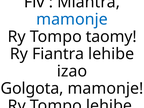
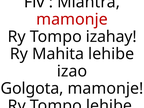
mamonje at (72, 19) colour: blue -> red
taomy: taomy -> izahay
Fiantra: Fiantra -> Mahita
